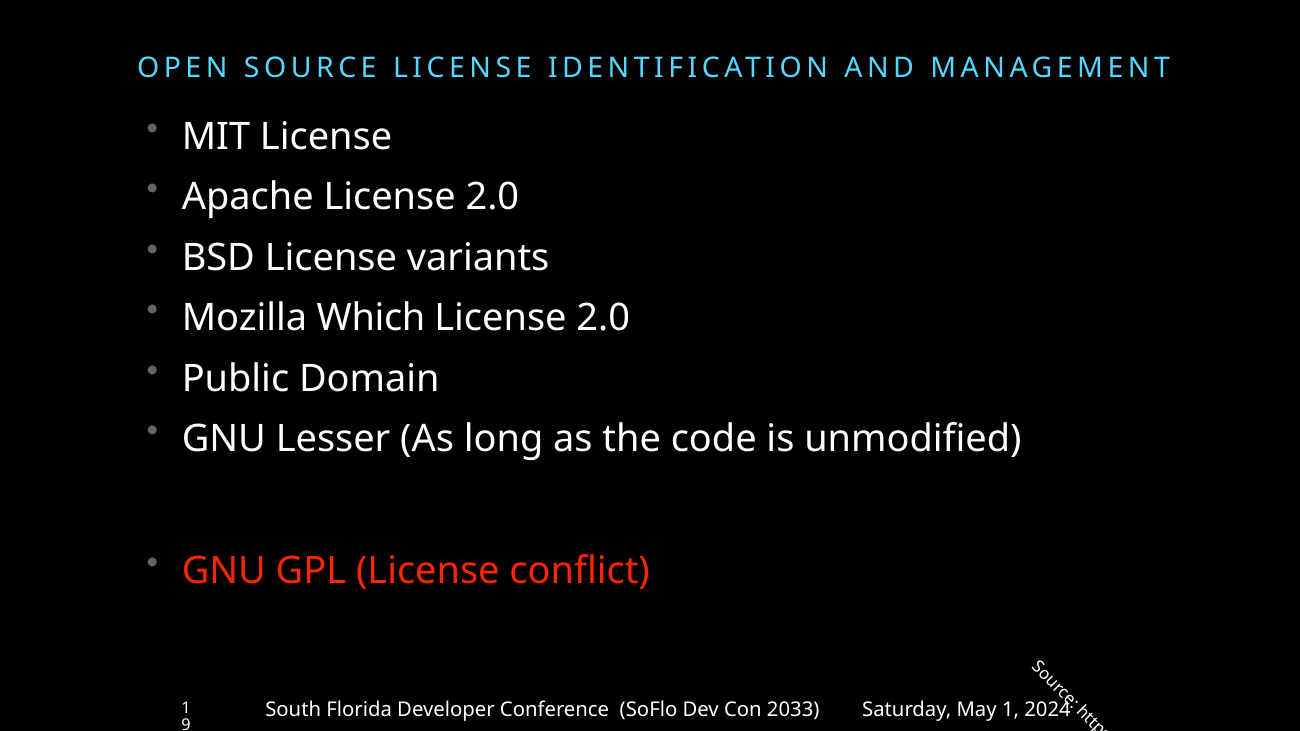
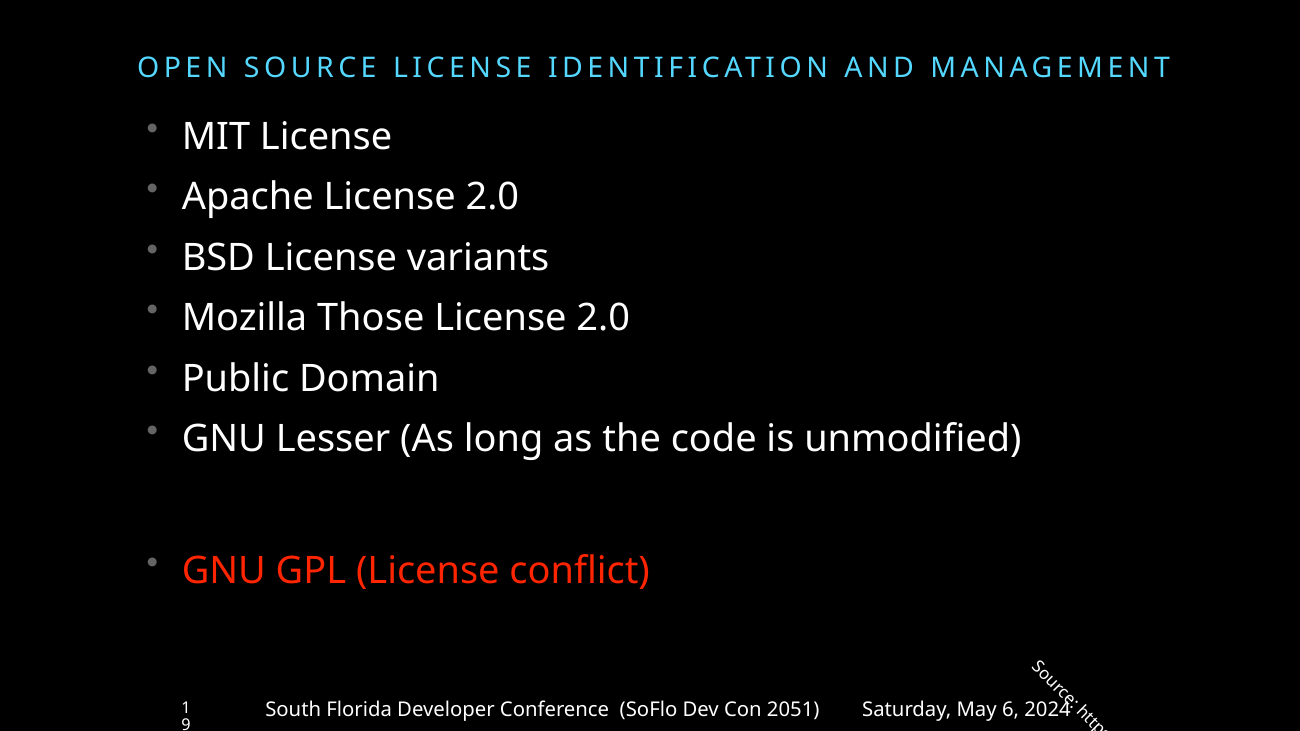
Which: Which -> Those
2033: 2033 -> 2051
May 1: 1 -> 6
